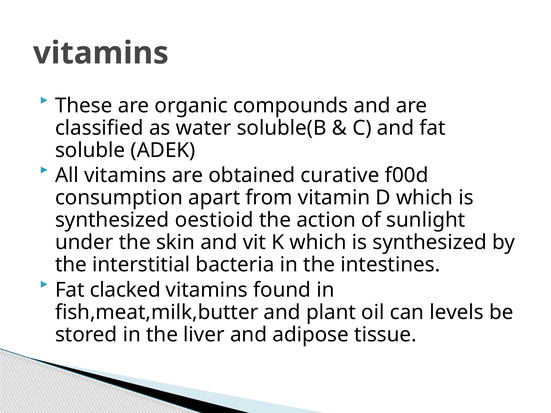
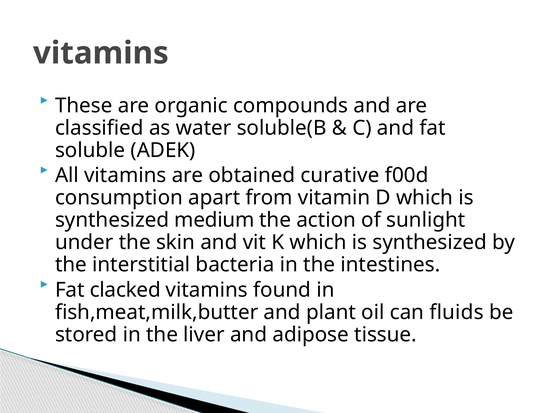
oestioid: oestioid -> medium
levels: levels -> fluids
